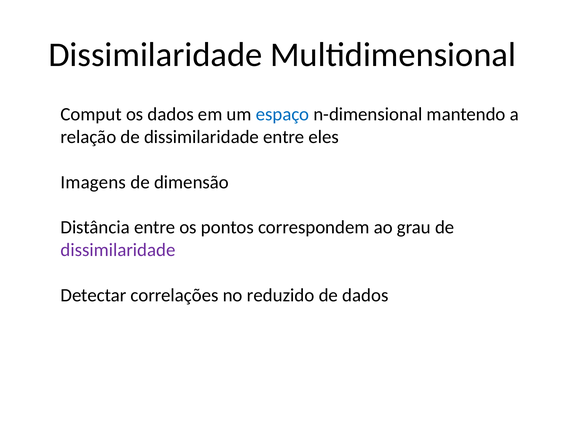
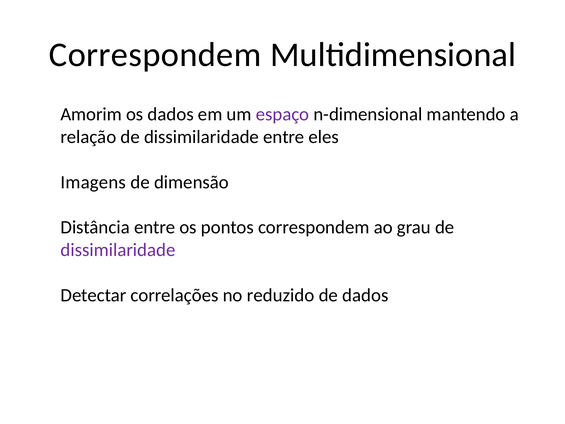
Dissimilaridade at (155, 55): Dissimilaridade -> Correspondem
Comput: Comput -> Amorim
espaço colour: blue -> purple
